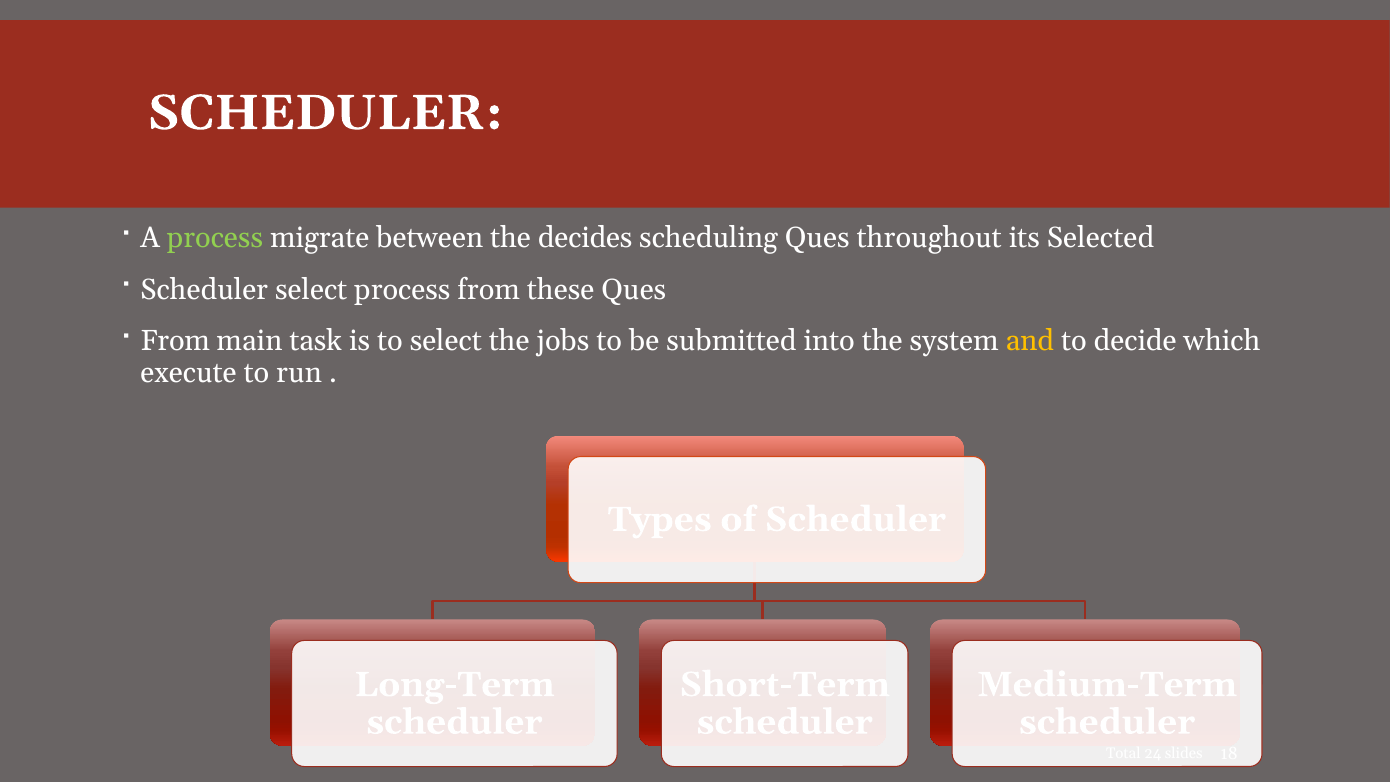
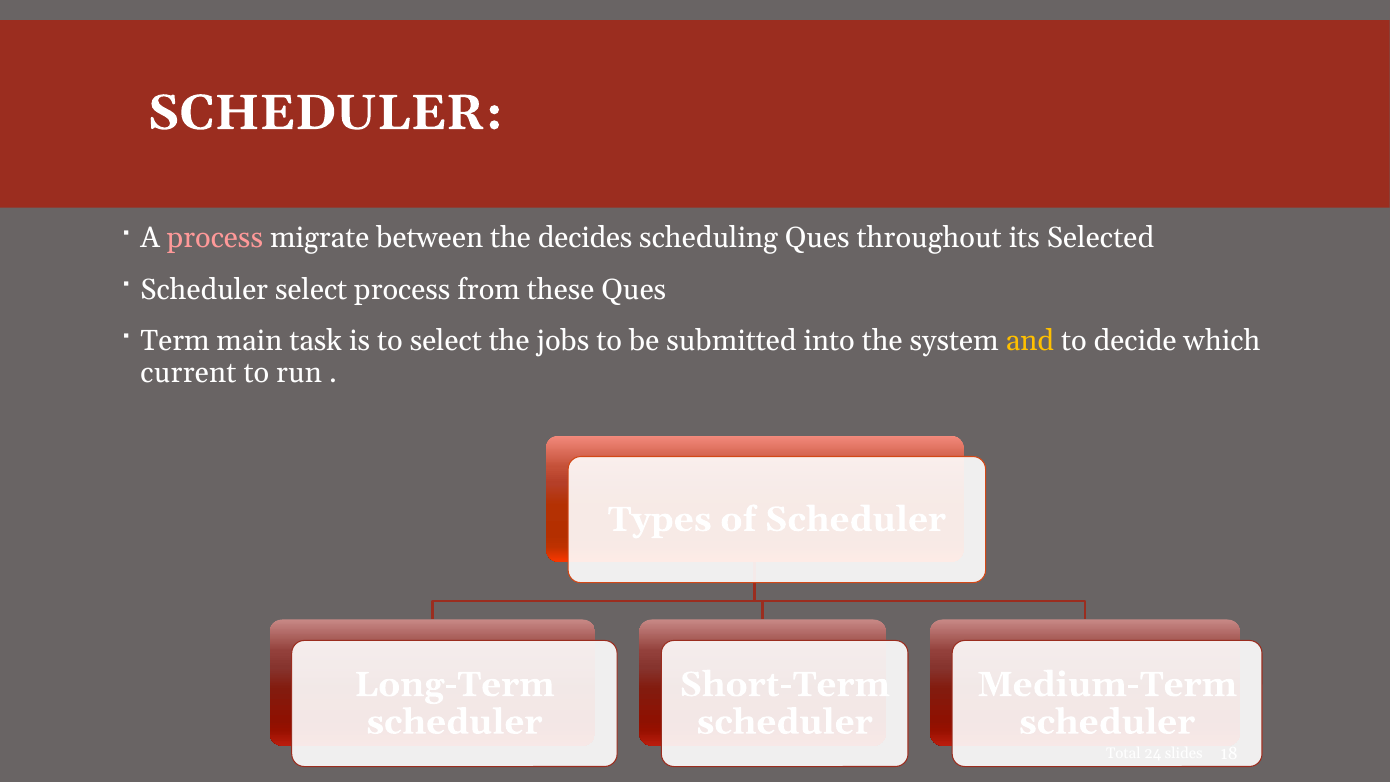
process at (215, 238) colour: light green -> pink
From at (175, 341): From -> Term
execute: execute -> current
